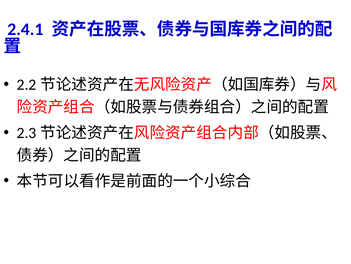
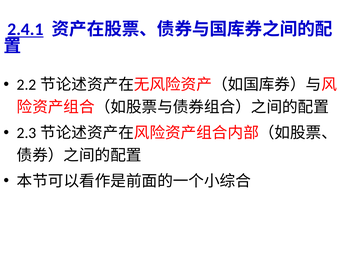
2.4.1 underline: none -> present
